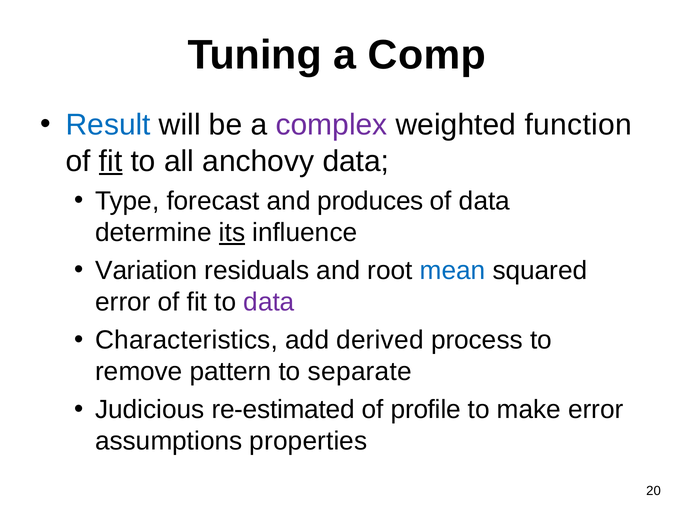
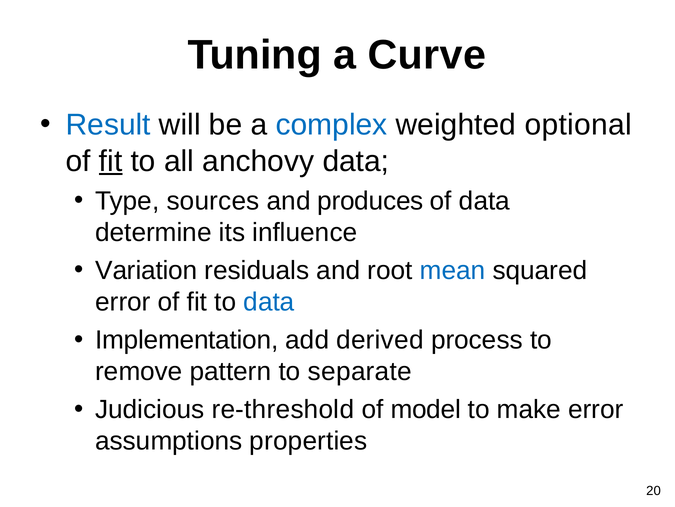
Comp: Comp -> Curve
complex colour: purple -> blue
function: function -> optional
forecast: forecast -> sources
its underline: present -> none
data at (269, 302) colour: purple -> blue
Characteristics: Characteristics -> Implementation
re-estimated: re-estimated -> re-threshold
profile: profile -> model
